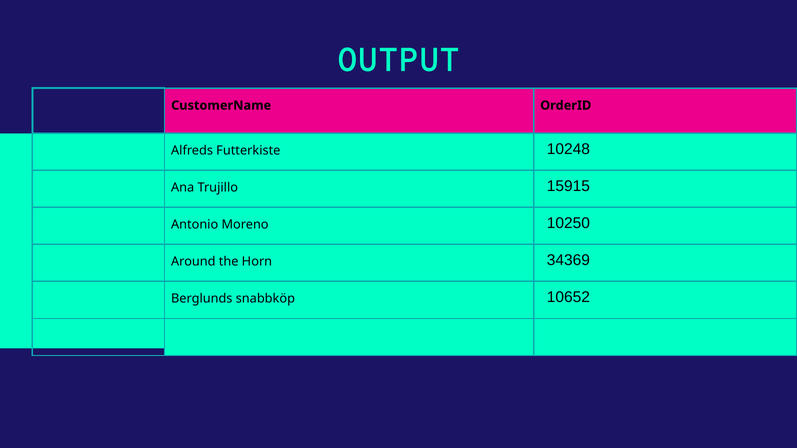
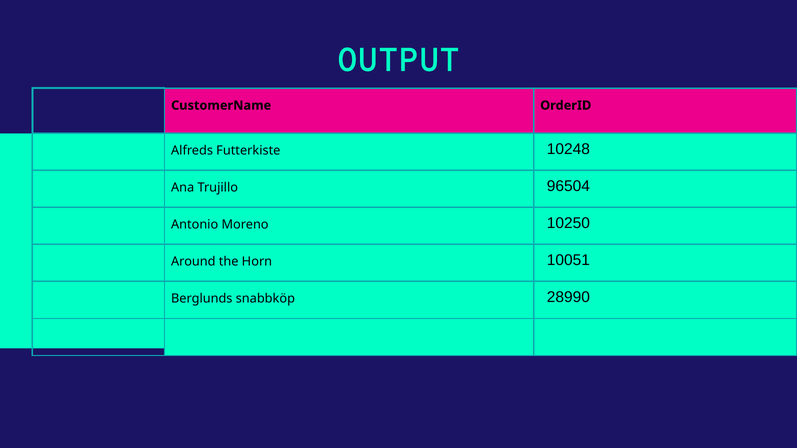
15915: 15915 -> 96504
34369: 34369 -> 10051
10652: 10652 -> 28990
